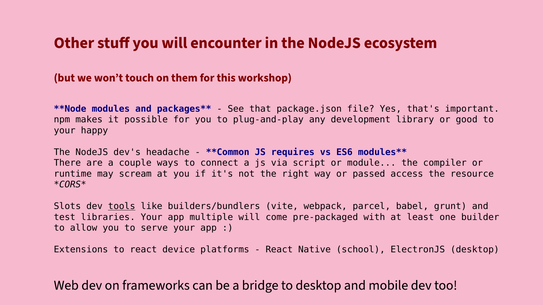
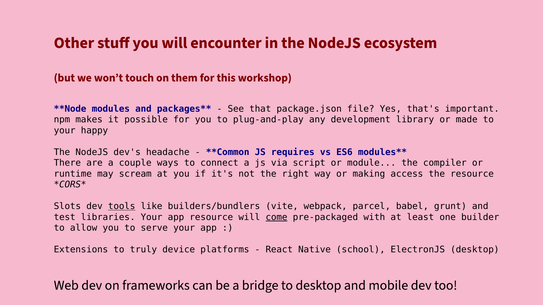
good: good -> made
passed: passed -> making
app multiple: multiple -> resource
come underline: none -> present
to react: react -> truly
